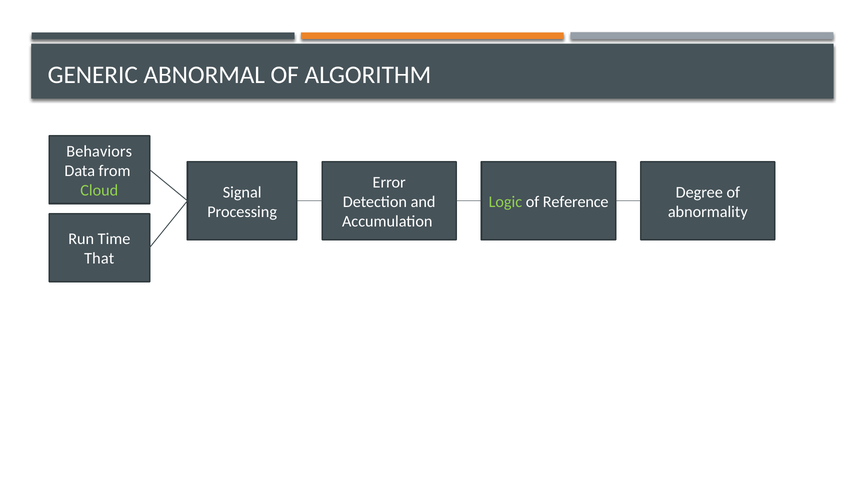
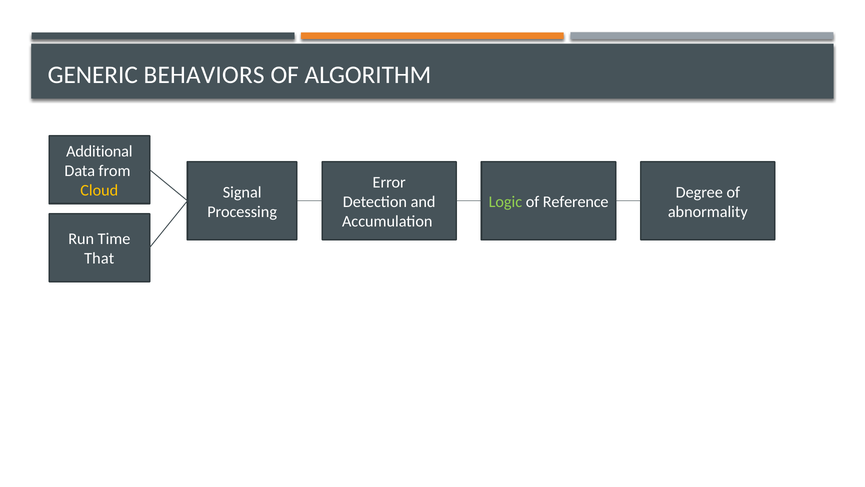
ABNORMAL: ABNORMAL -> BEHAVIORS
Behaviors: Behaviors -> Additional
Cloud colour: light green -> yellow
